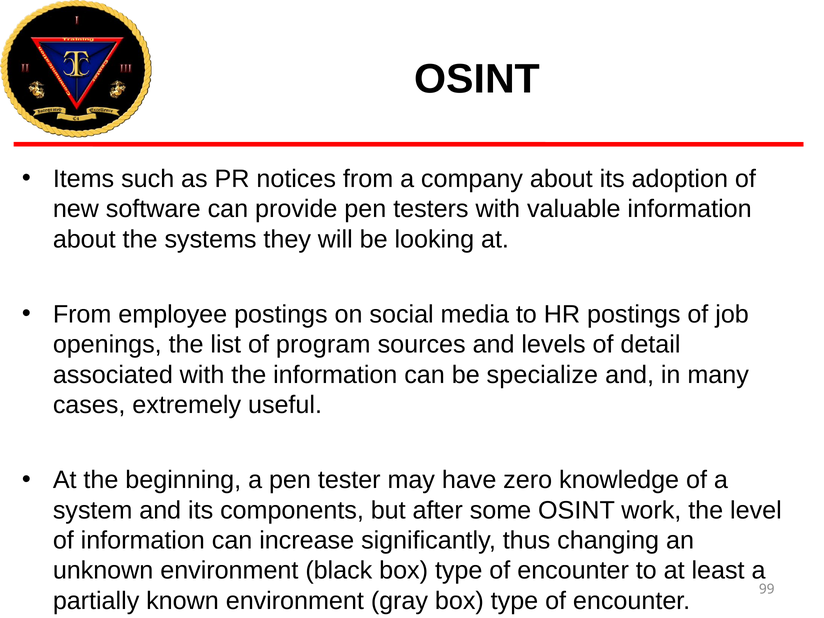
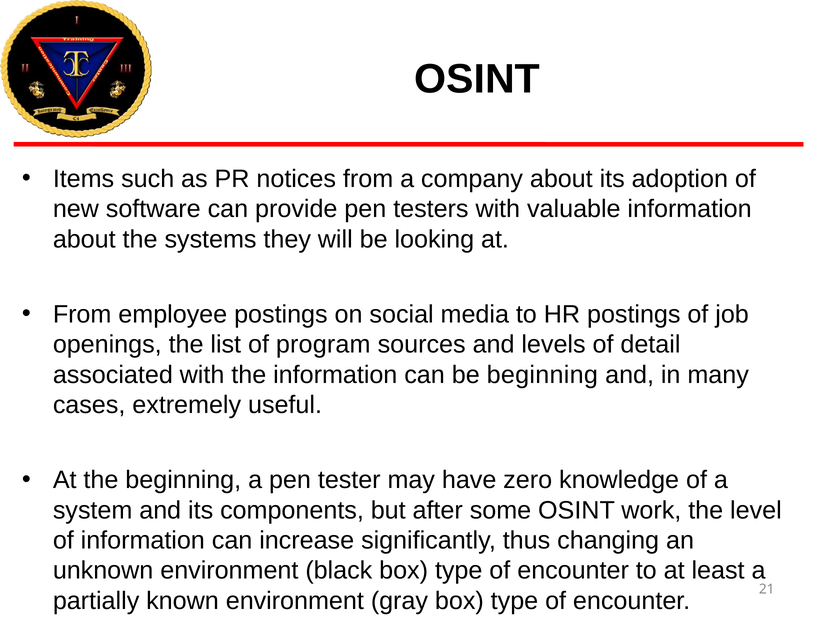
be specialize: specialize -> beginning
99: 99 -> 21
